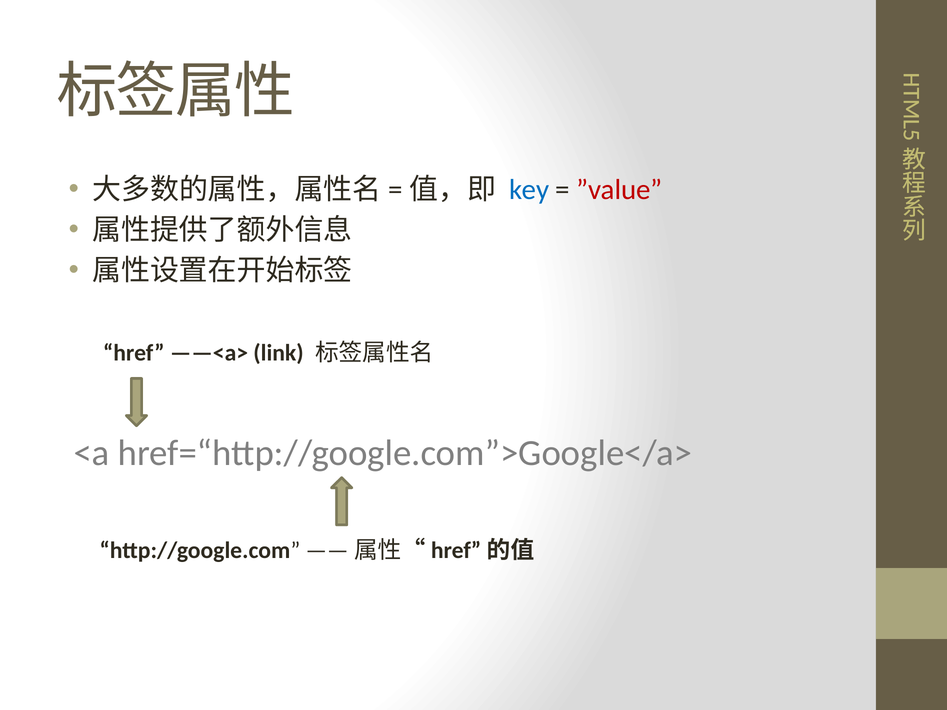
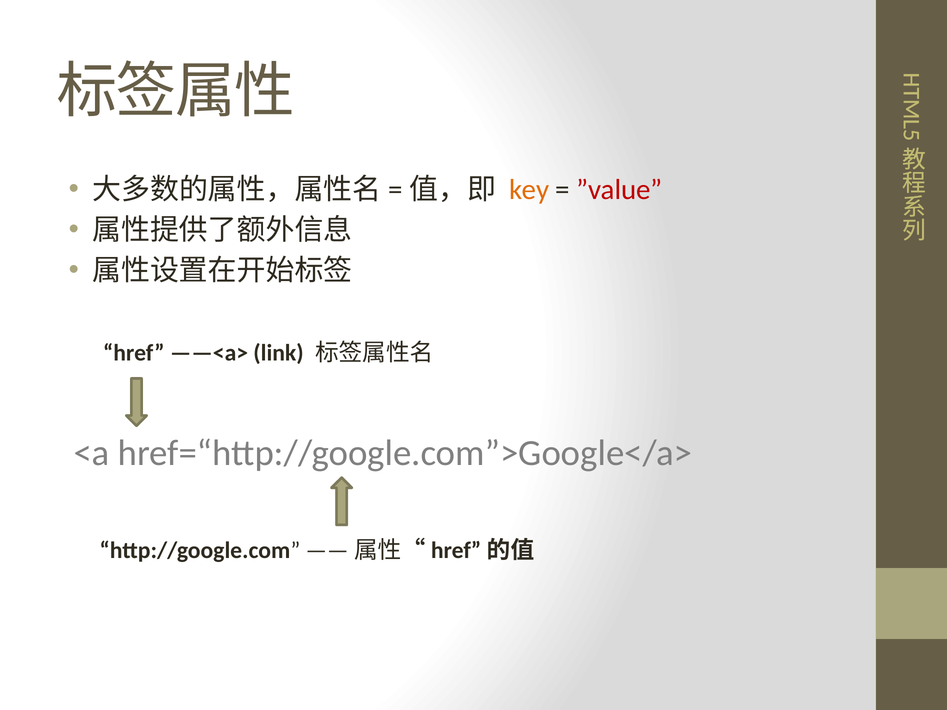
key colour: blue -> orange
